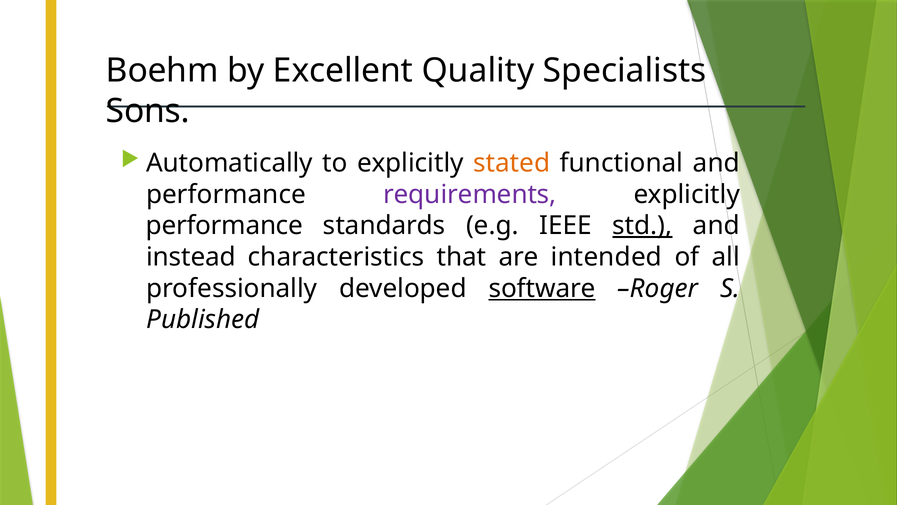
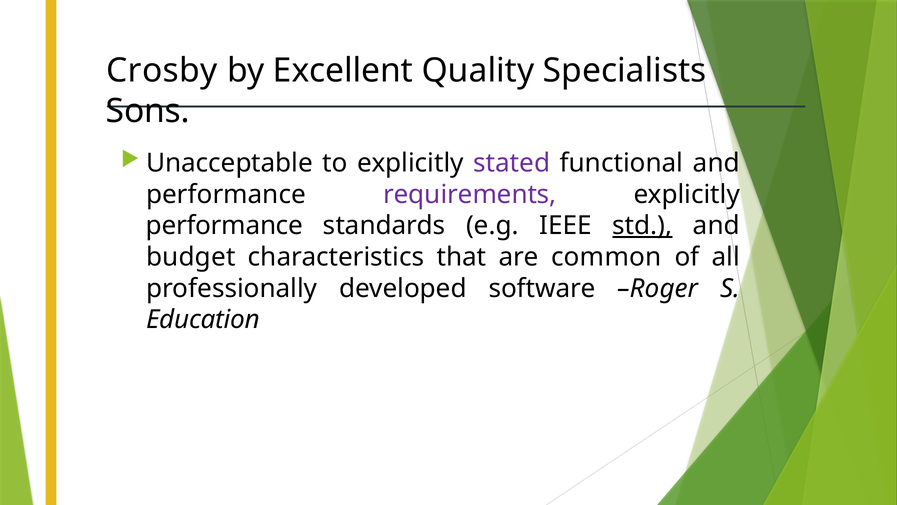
Boehm: Boehm -> Crosby
Automatically: Automatically -> Unacceptable
stated colour: orange -> purple
instead: instead -> budget
intended: intended -> common
software underline: present -> none
Published: Published -> Education
